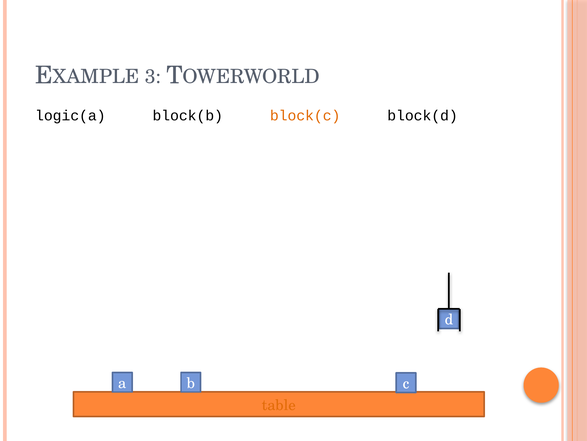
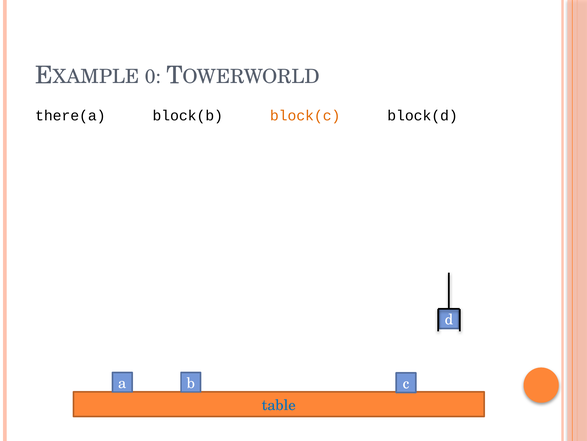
3: 3 -> 0
logic(a: logic(a -> there(a
table colour: orange -> blue
